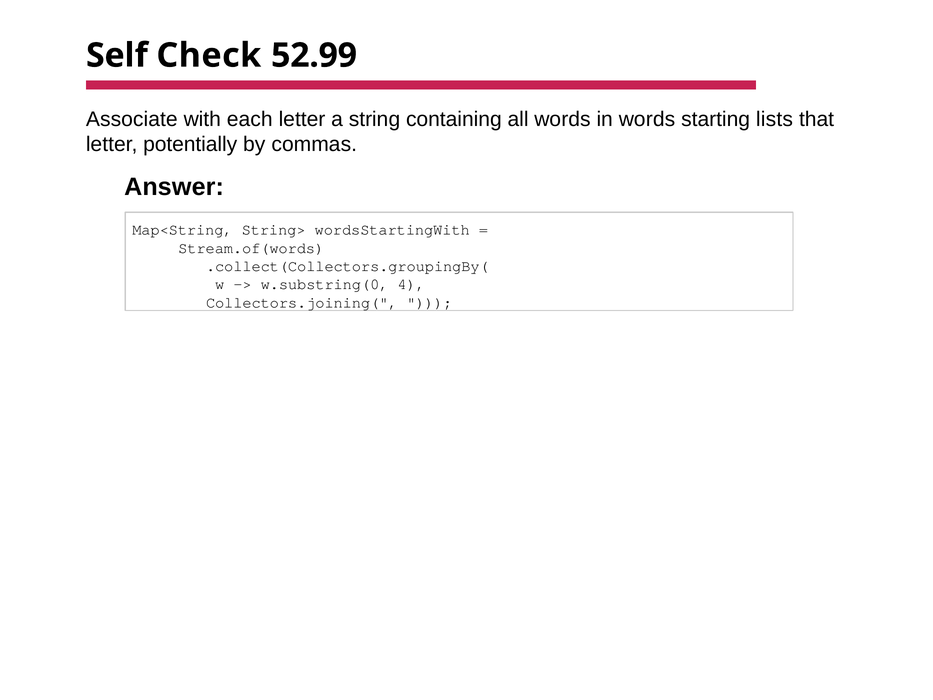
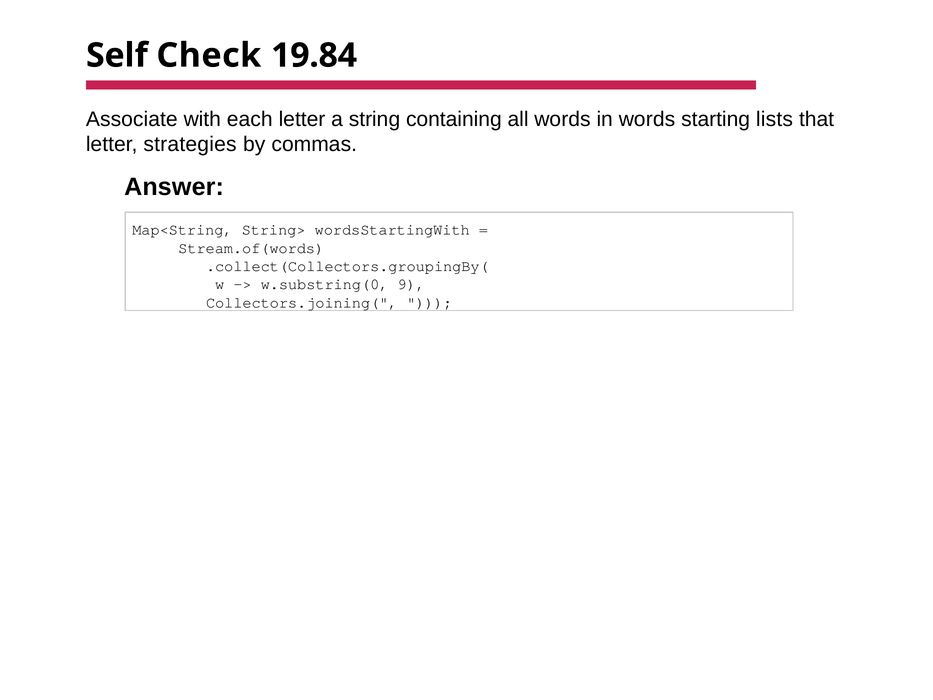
52.99: 52.99 -> 19.84
potentially: potentially -> strategies
4: 4 -> 9
